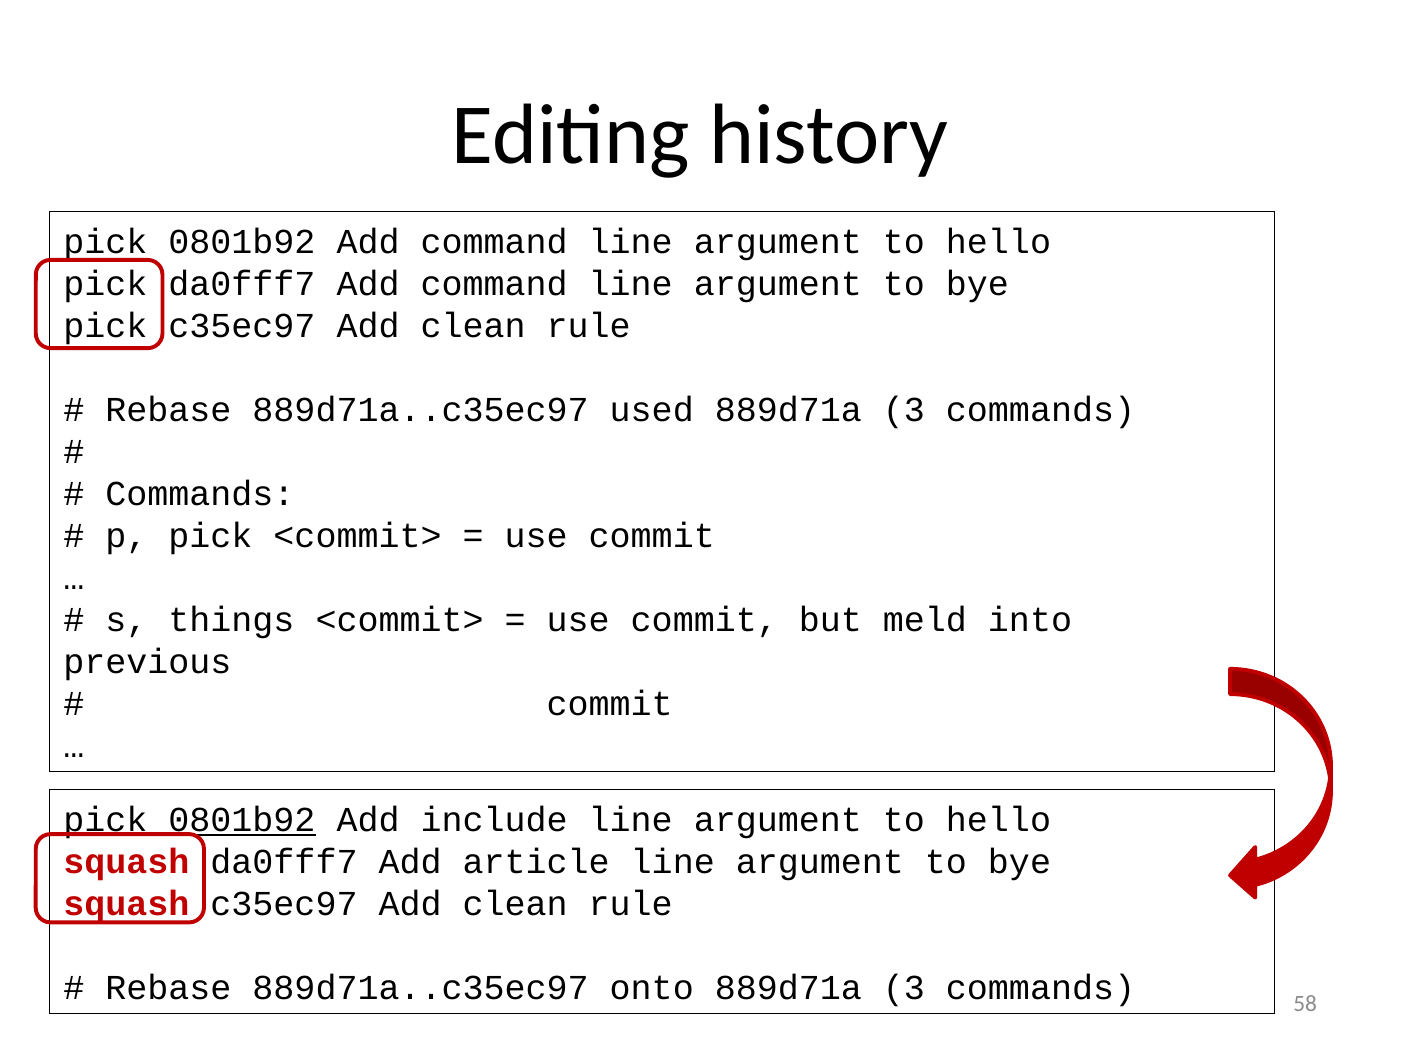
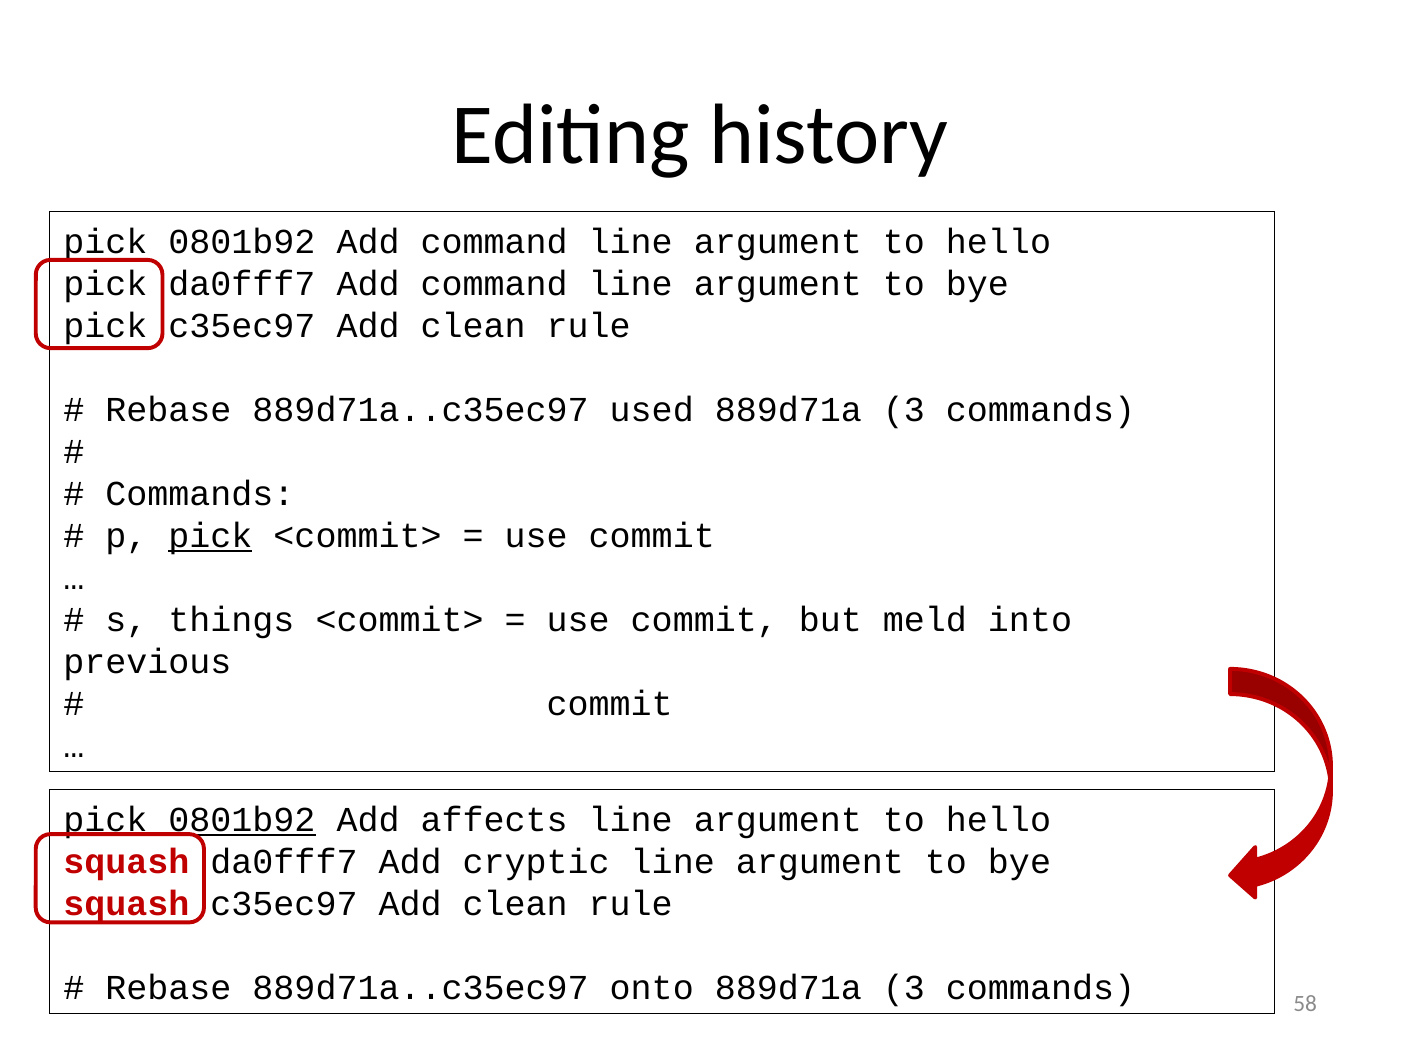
pick at (210, 536) underline: none -> present
include: include -> affects
article: article -> cryptic
